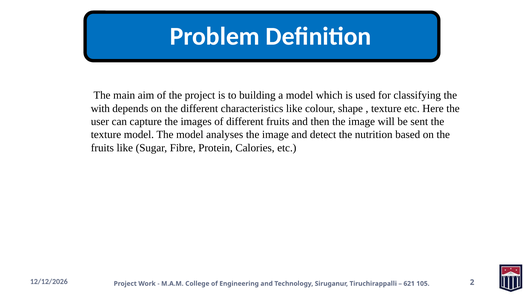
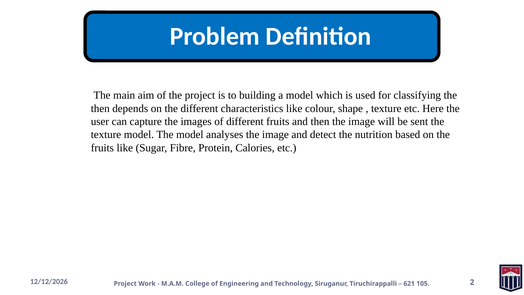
with at (100, 108): with -> then
